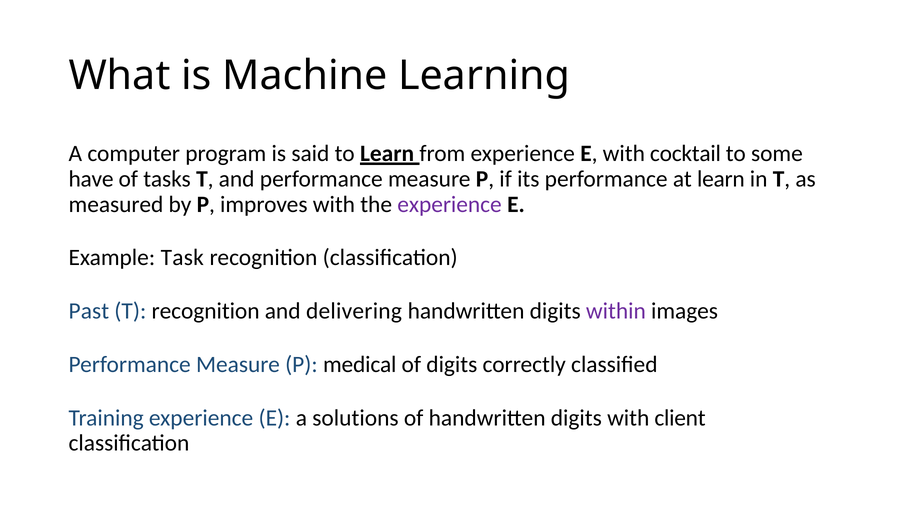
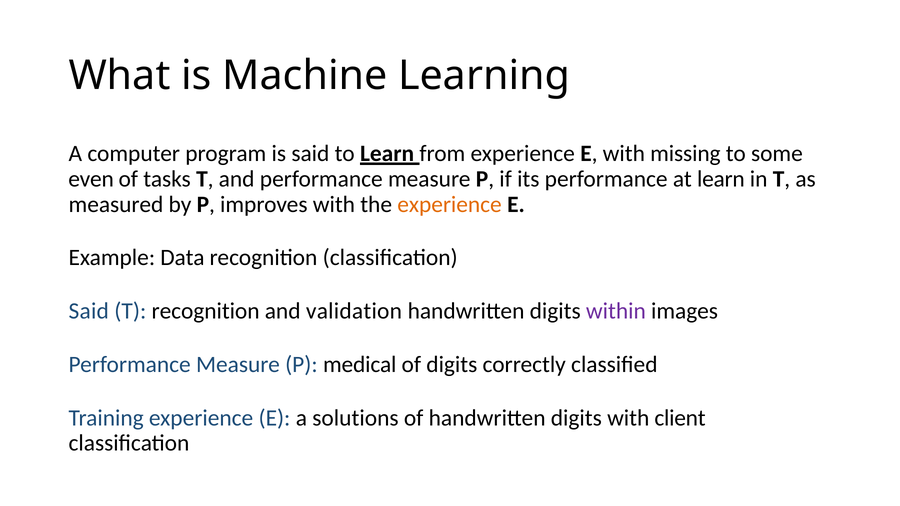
cocktail: cocktail -> missing
have: have -> even
experience at (449, 204) colour: purple -> orange
Task: Task -> Data
Past at (89, 311): Past -> Said
delivering: delivering -> validation
